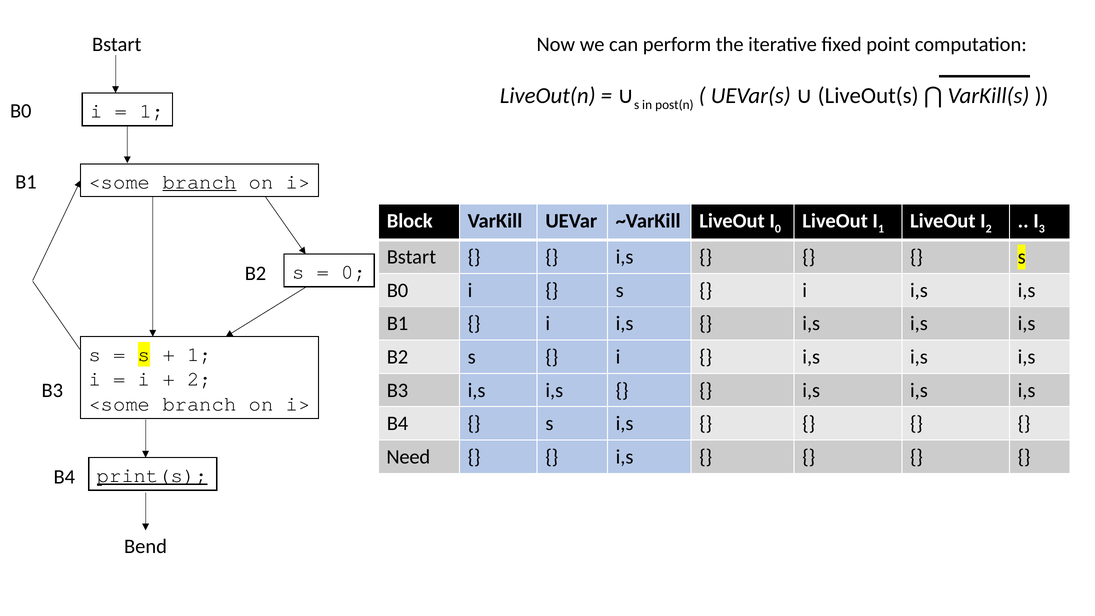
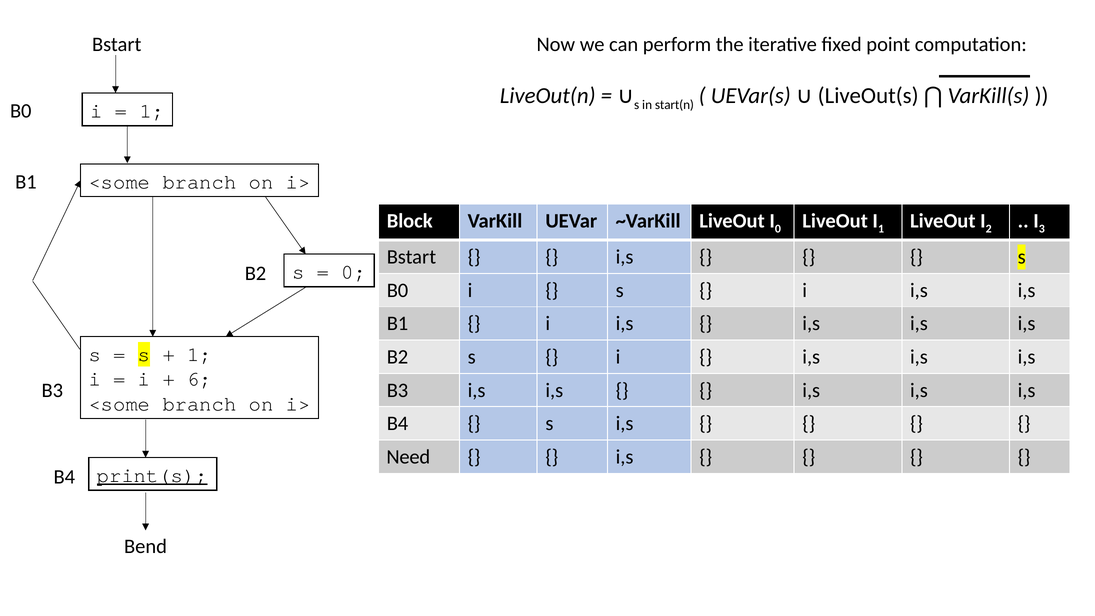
post(n: post(n -> start(n
branch at (199, 182) underline: present -> none
2 at (199, 379): 2 -> 6
